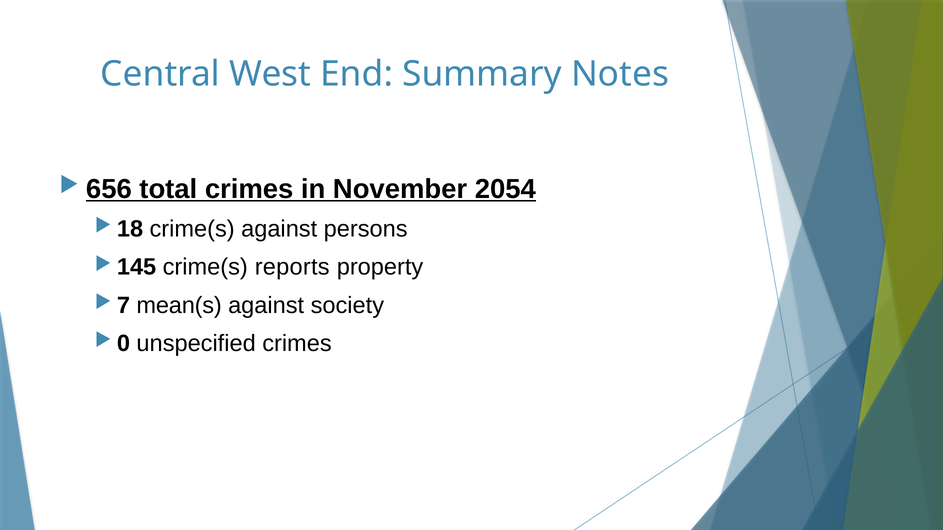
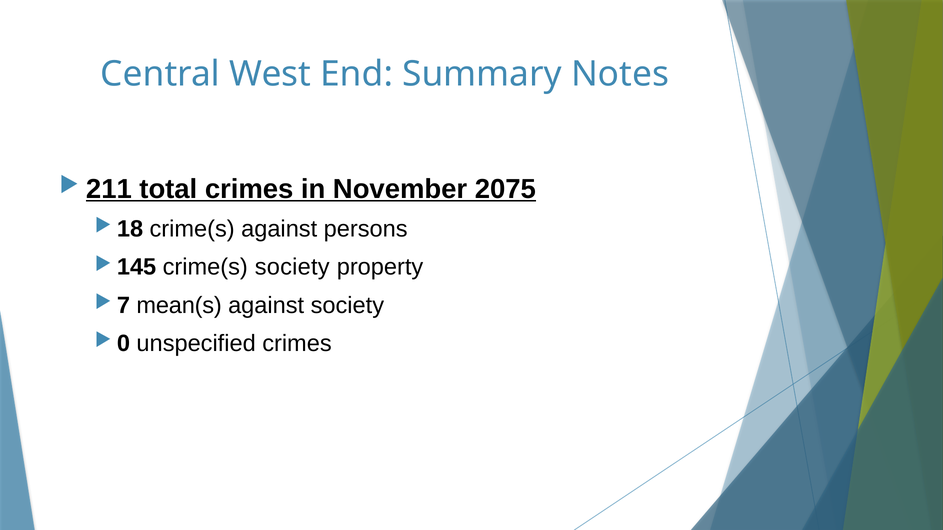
656: 656 -> 211
2054: 2054 -> 2075
crime(s reports: reports -> society
